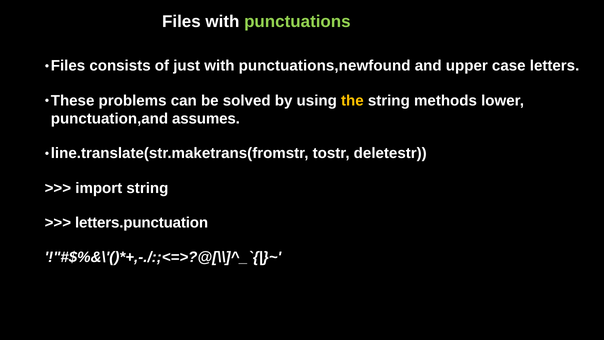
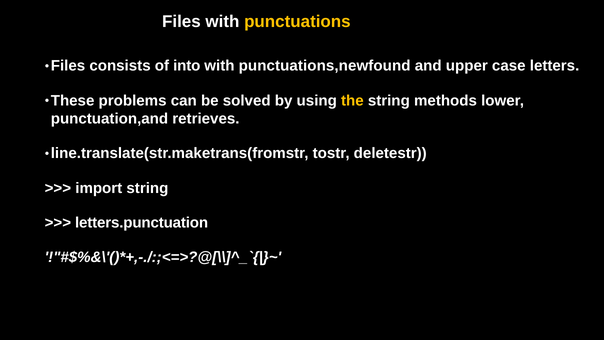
punctuations colour: light green -> yellow
just: just -> into
assumes: assumes -> retrieves
